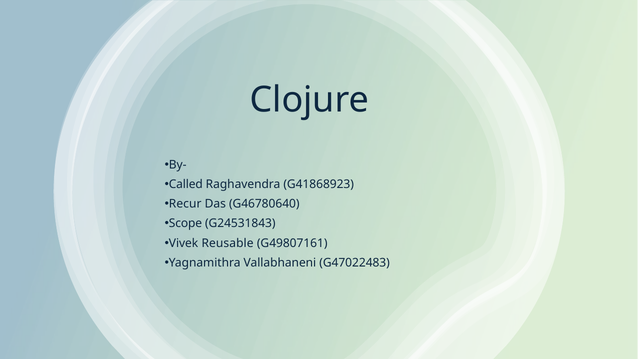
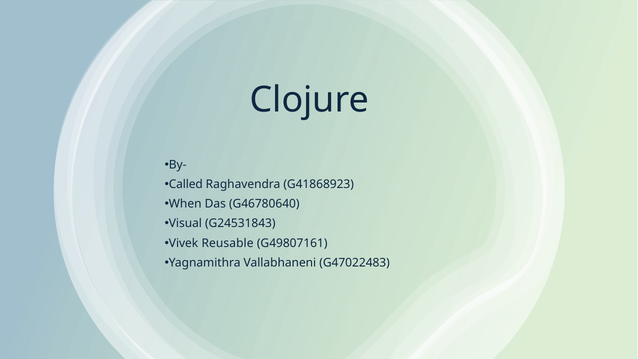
Recur: Recur -> When
Scope: Scope -> Visual
